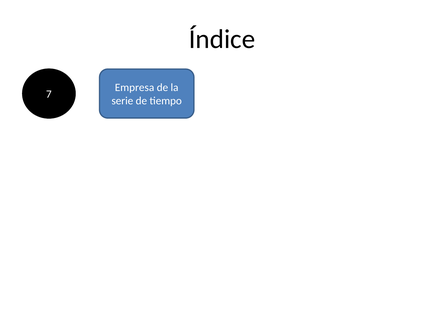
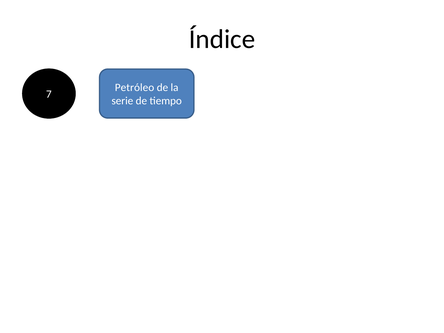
Empresa: Empresa -> Petróleo
